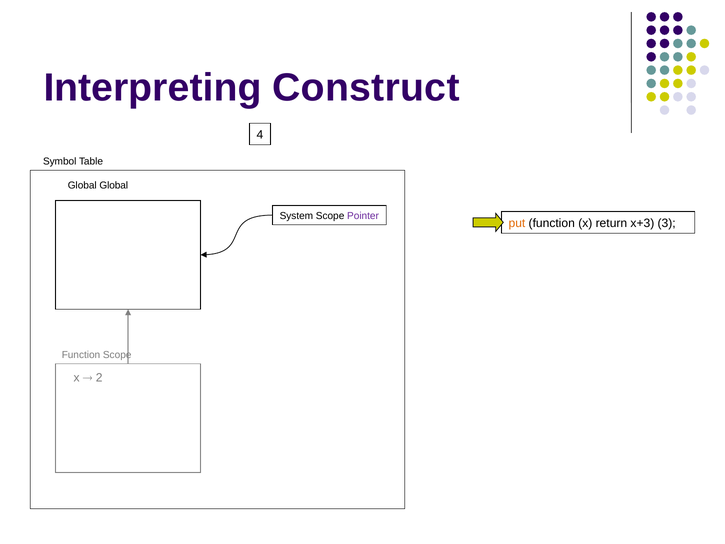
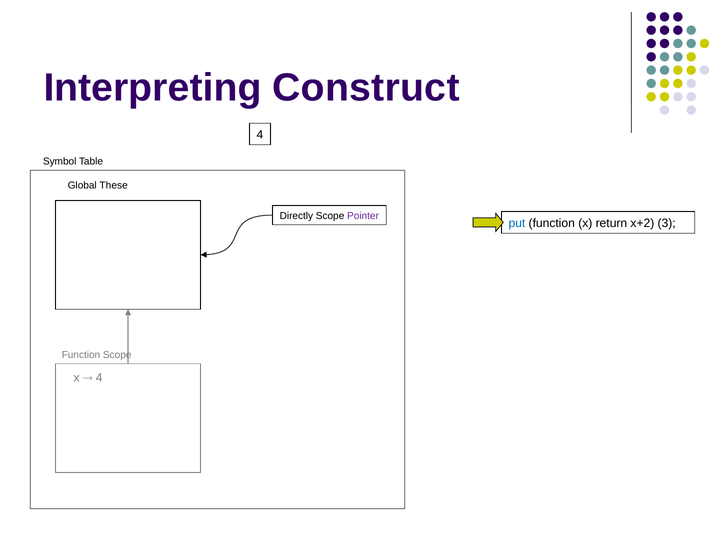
Global Global: Global -> These
System: System -> Directly
put colour: orange -> blue
x+3: x+3 -> x+2
2 at (99, 378): 2 -> 4
